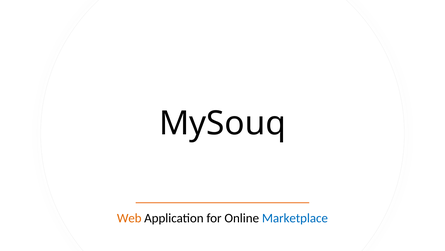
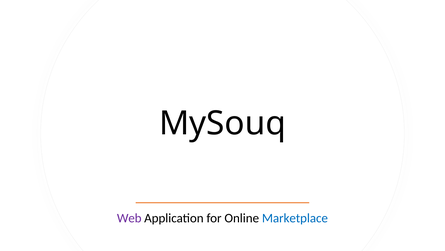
Web colour: orange -> purple
